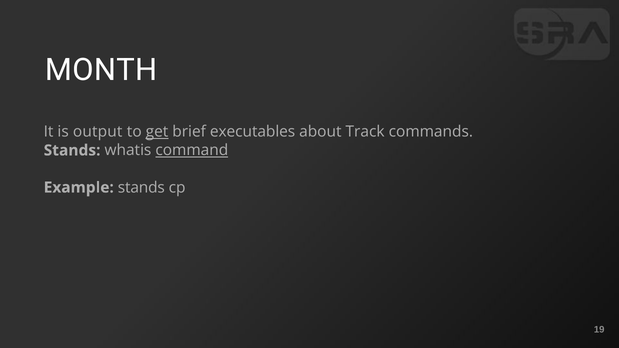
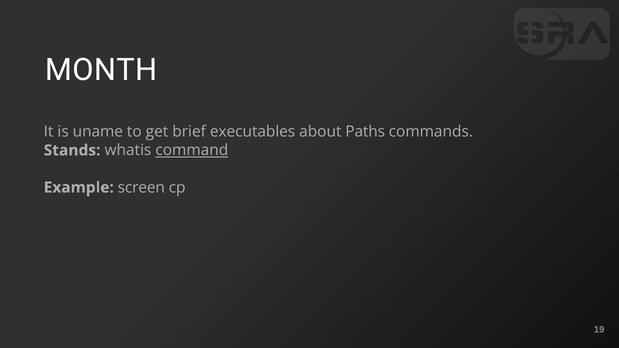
output: output -> uname
get underline: present -> none
Track: Track -> Paths
Example stands: stands -> screen
